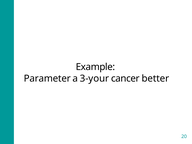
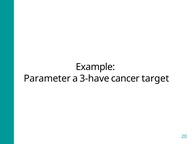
3-your: 3-your -> 3-have
better: better -> target
